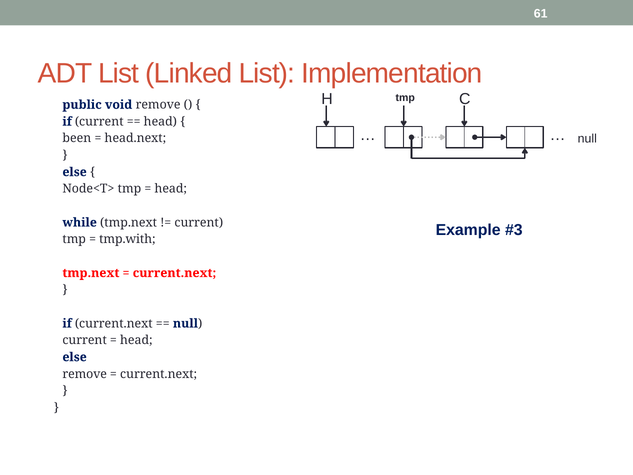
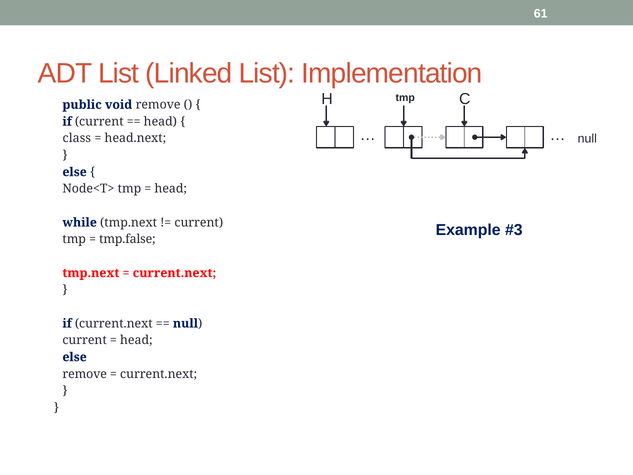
been: been -> class
tmp.with: tmp.with -> tmp.false
